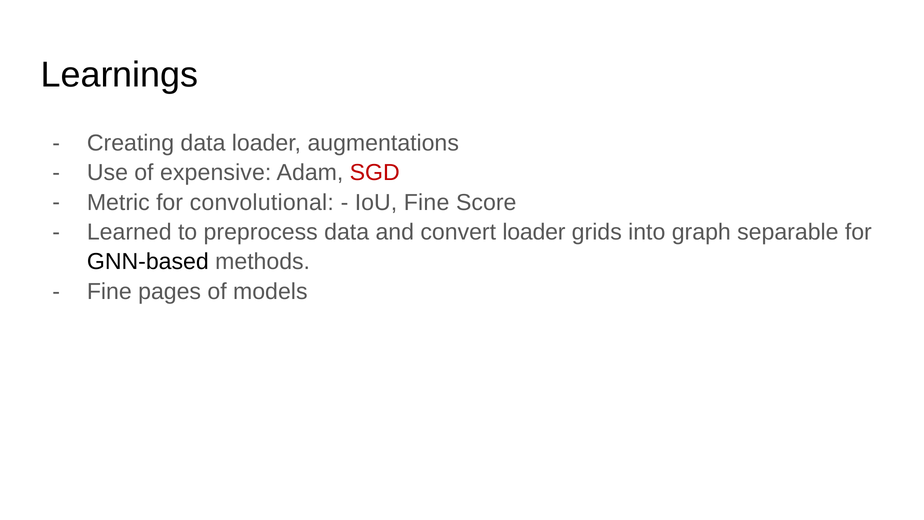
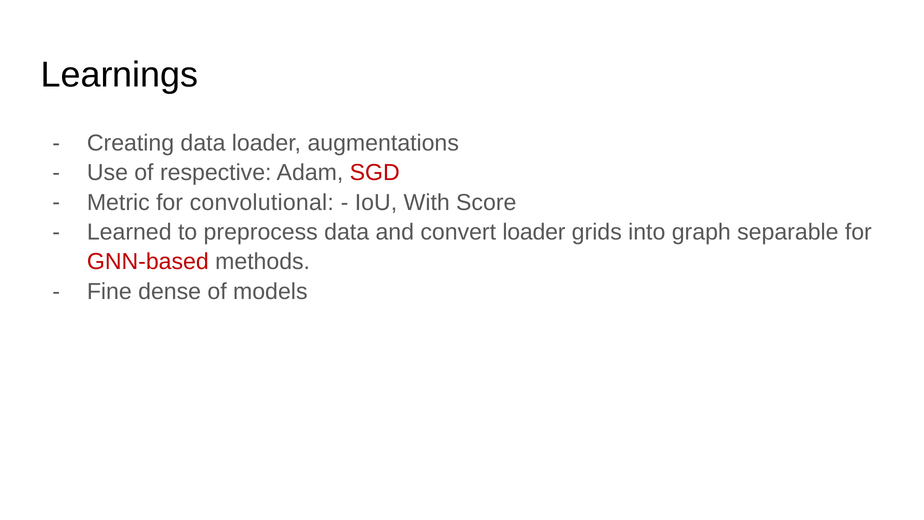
expensive: expensive -> respective
IoU Fine: Fine -> With
GNN-based colour: black -> red
pages: pages -> dense
